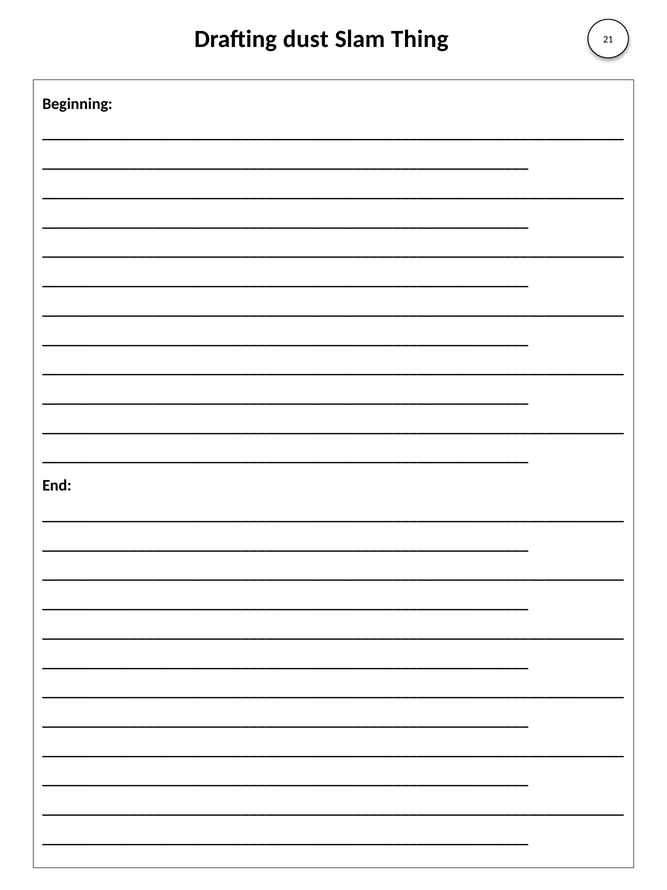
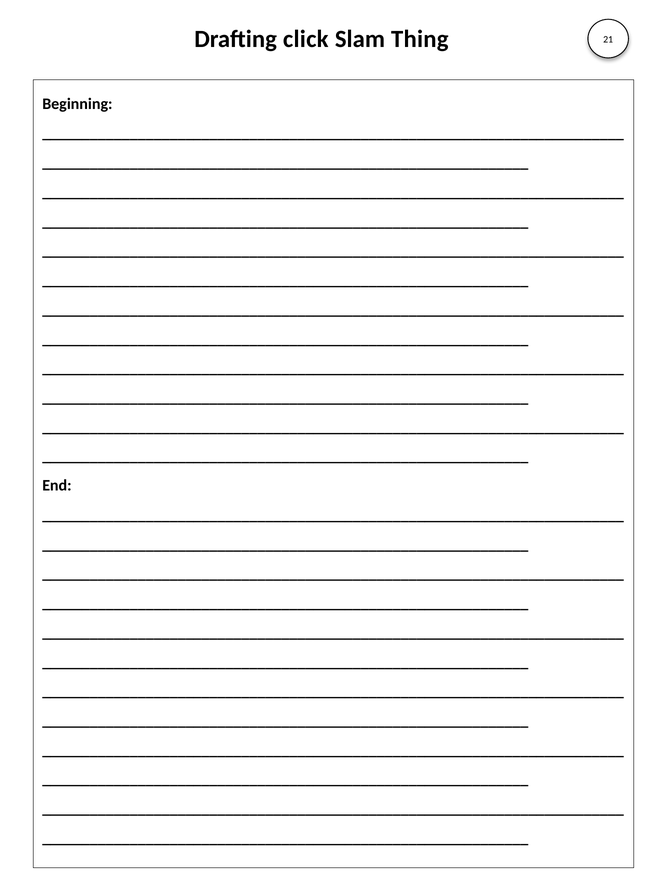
dust: dust -> click
